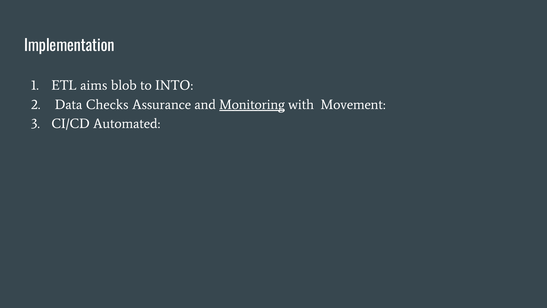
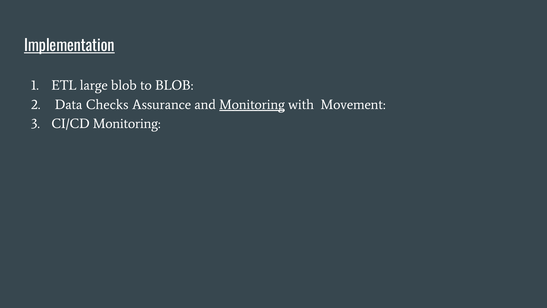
Implementation underline: none -> present
aims: aims -> large
to INTO: INTO -> BLOB
CI/CD Automated: Automated -> Monitoring
